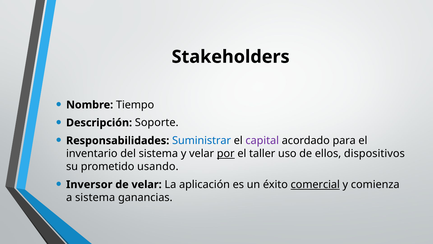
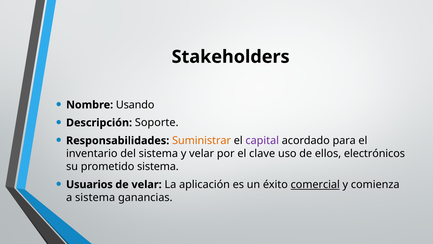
Tiempo: Tiempo -> Usando
Suministrar colour: blue -> orange
por underline: present -> none
taller: taller -> clave
dispositivos: dispositivos -> electrónicos
prometido usando: usando -> sistema
Inversor: Inversor -> Usuarios
